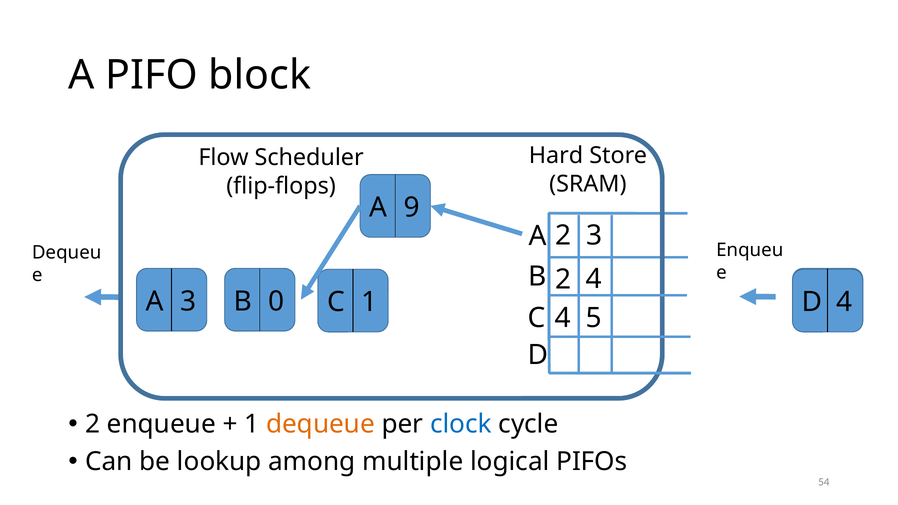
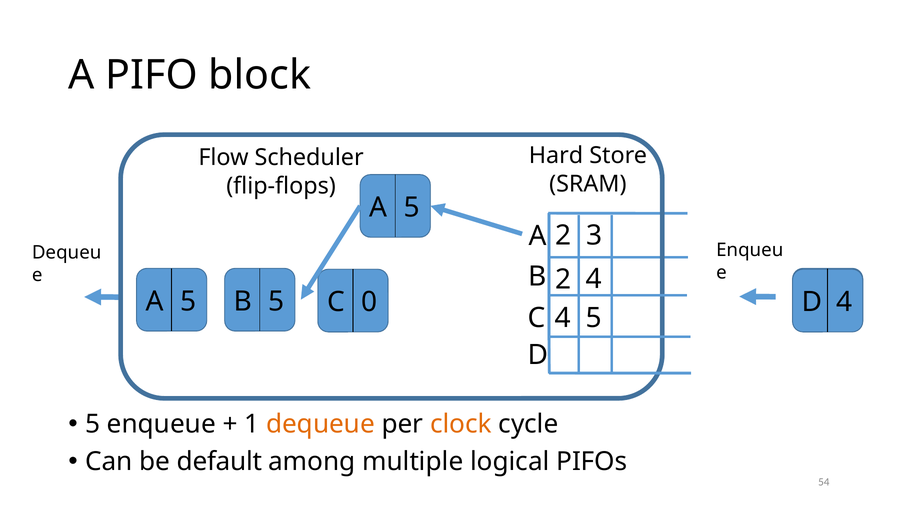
9 at (412, 208): 9 -> 5
3 at (188, 301): 3 -> 5
B 0: 0 -> 5
C 1: 1 -> 0
2 at (93, 424): 2 -> 5
clock colour: blue -> orange
lookup: lookup -> default
